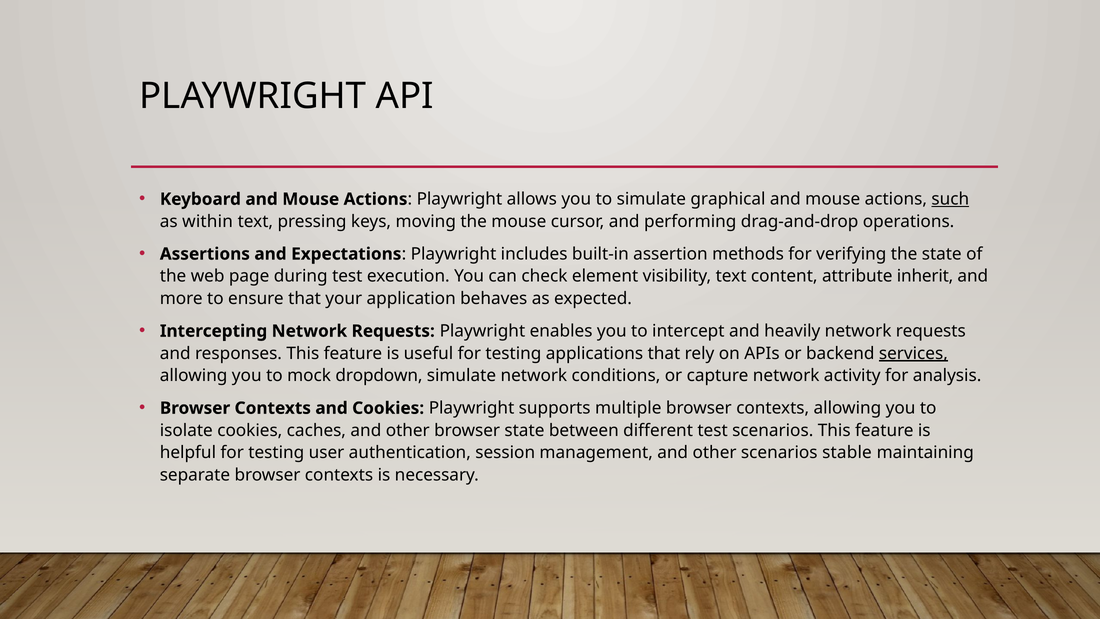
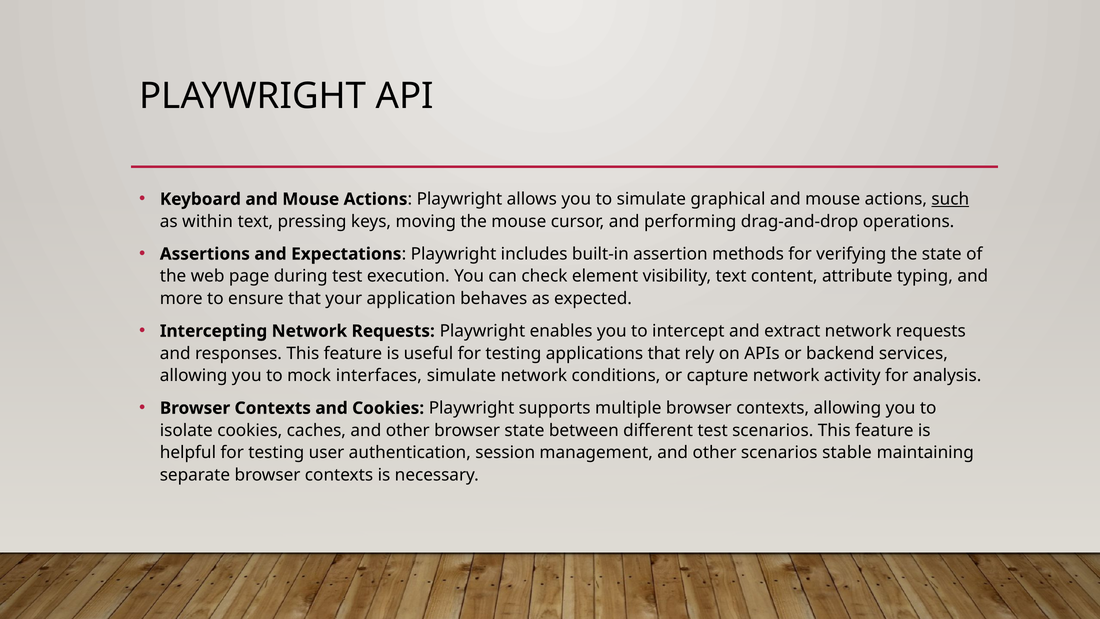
inherit: inherit -> typing
heavily: heavily -> extract
services underline: present -> none
dropdown: dropdown -> interfaces
